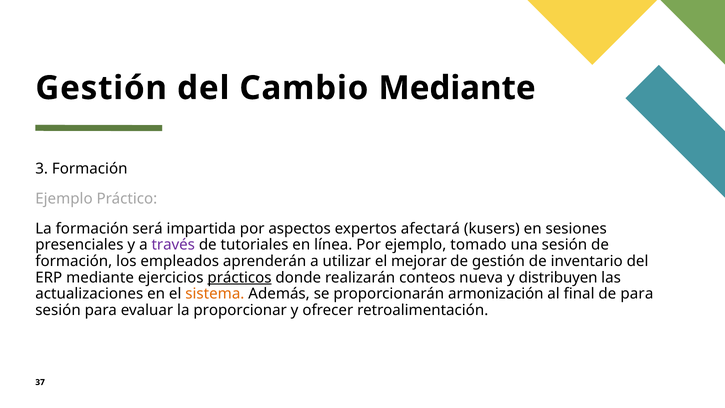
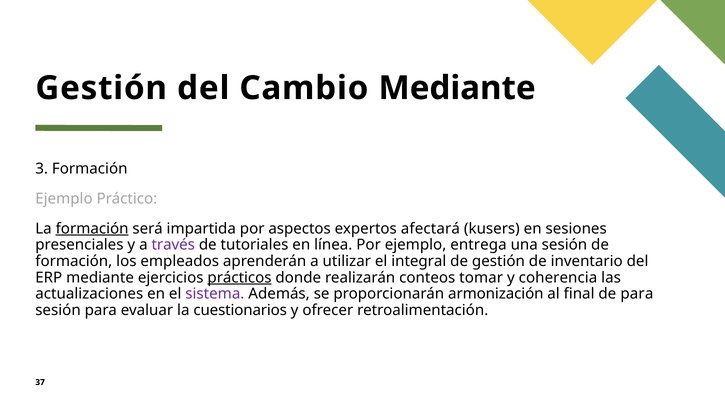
formación at (92, 228) underline: none -> present
tomado: tomado -> entrega
mejorar: mejorar -> integral
nueva: nueva -> tomar
distribuyen: distribuyen -> coherencia
sistema colour: orange -> purple
proporcionar: proporcionar -> cuestionarios
